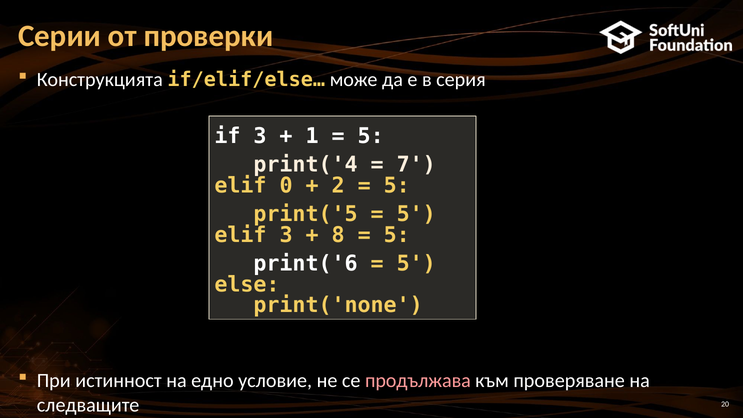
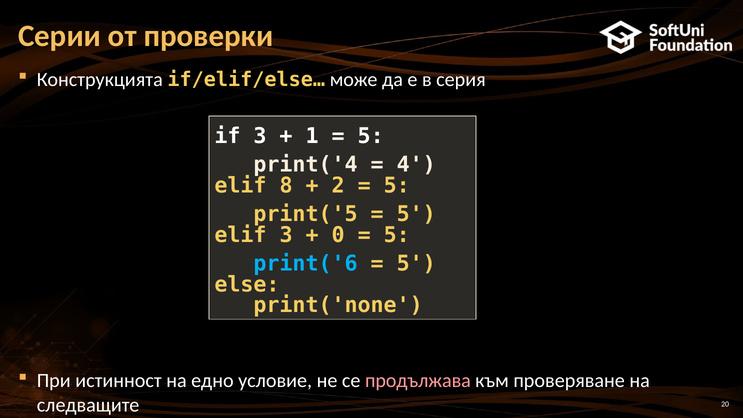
7: 7 -> 4
0: 0 -> 8
8: 8 -> 0
print('6 colour: white -> light blue
